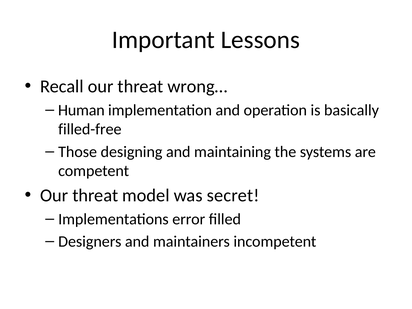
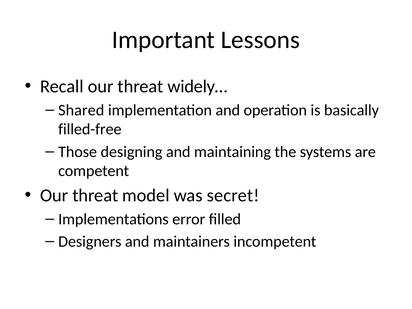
wrong…: wrong… -> widely…
Human: Human -> Shared
